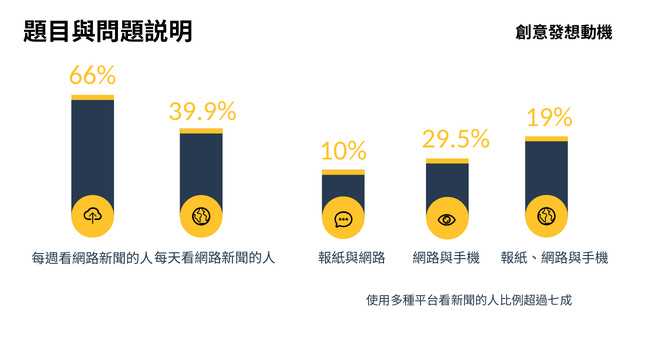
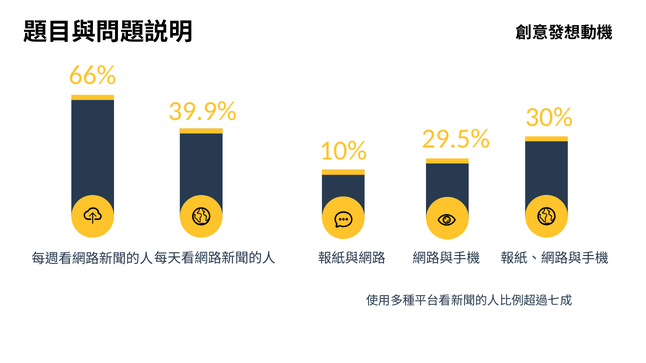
19%: 19% -> 30%
